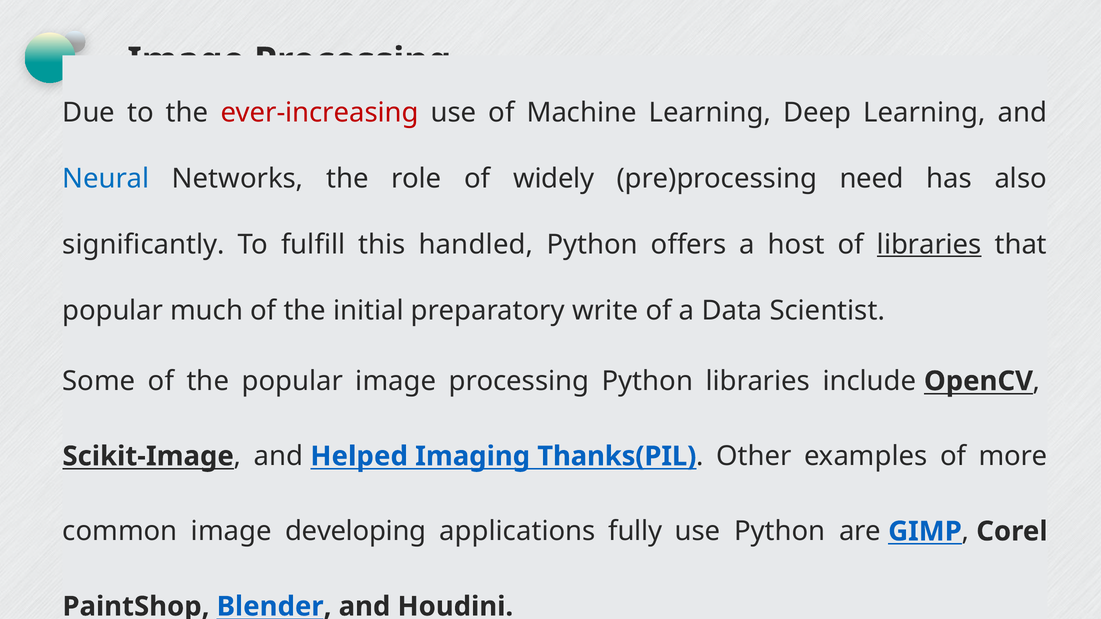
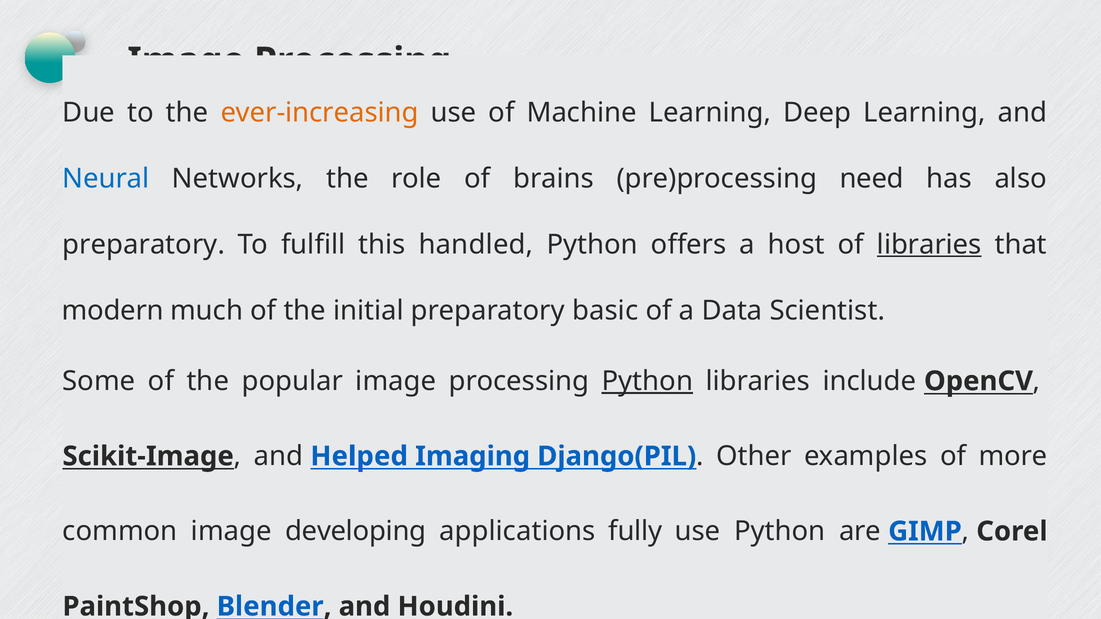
ever-increasing colour: red -> orange
widely: widely -> brains
significantly at (144, 245): significantly -> preparatory
popular at (113, 311): popular -> modern
write: write -> basic
Python at (647, 381) underline: none -> present
Thanks(PIL: Thanks(PIL -> Django(PIL
